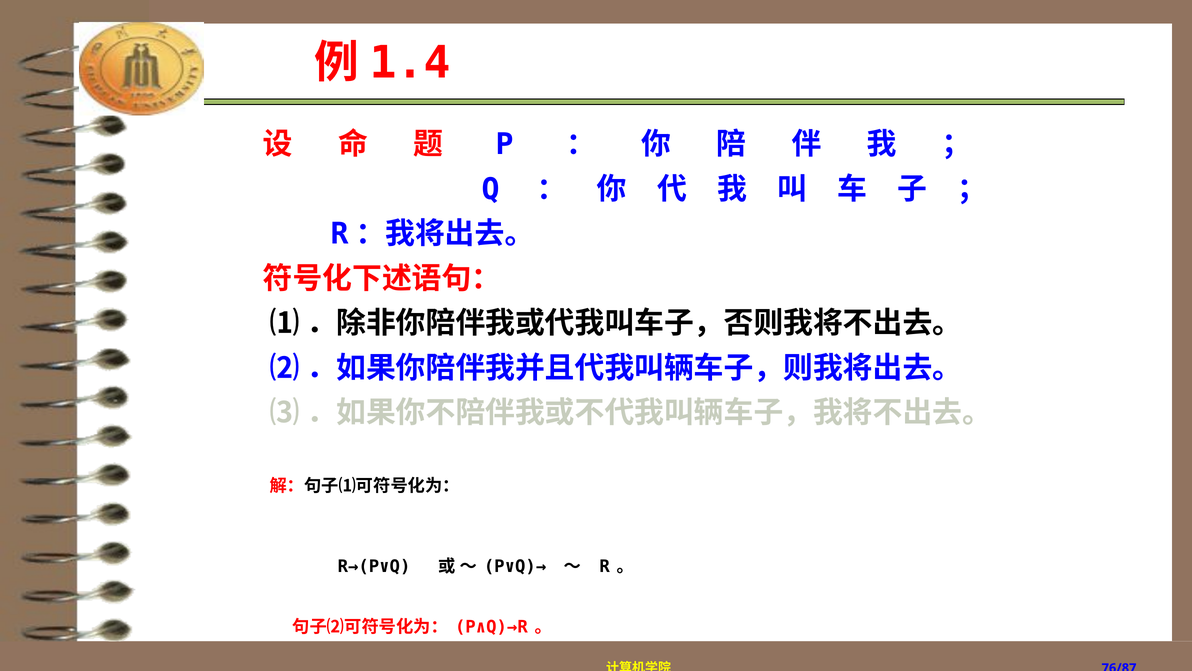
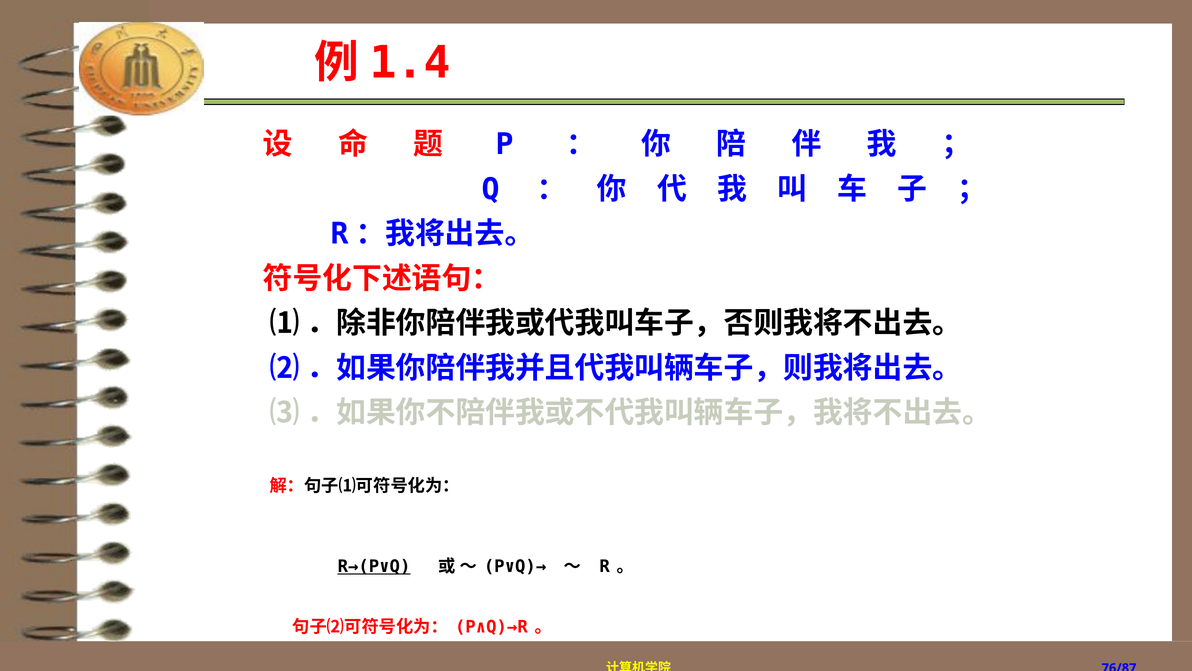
R→(P∨Q underline: none -> present
